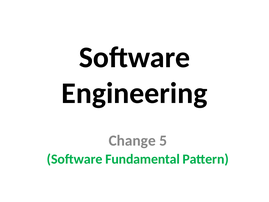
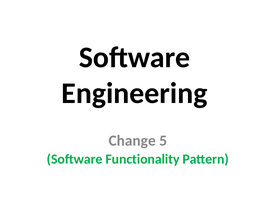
Fundamental: Fundamental -> Functionality
